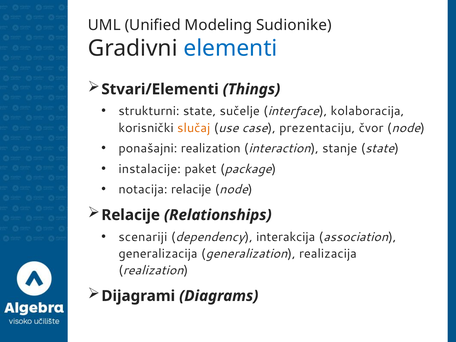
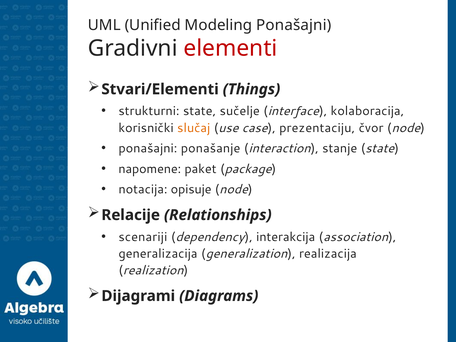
Modeling Sudionike: Sudionike -> Ponašajni
elementi colour: blue -> red
ponašajni realization: realization -> ponašanje
instalacije: instalacije -> napomene
notacija relacije: relacije -> opisuje
